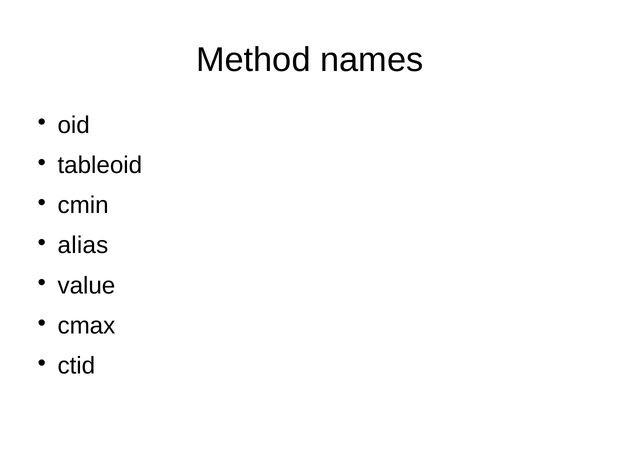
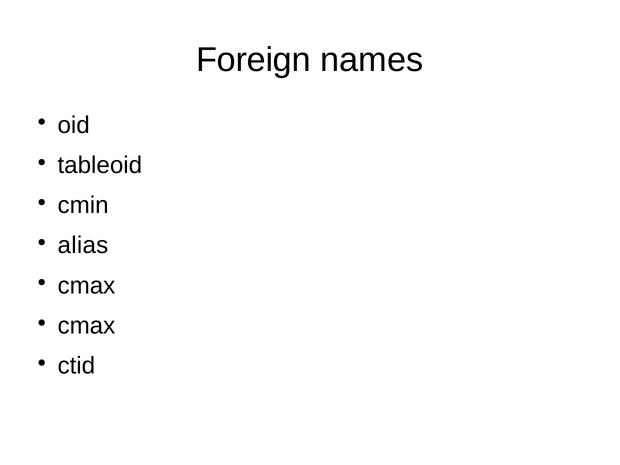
Method: Method -> Foreign
value at (86, 286): value -> cmax
